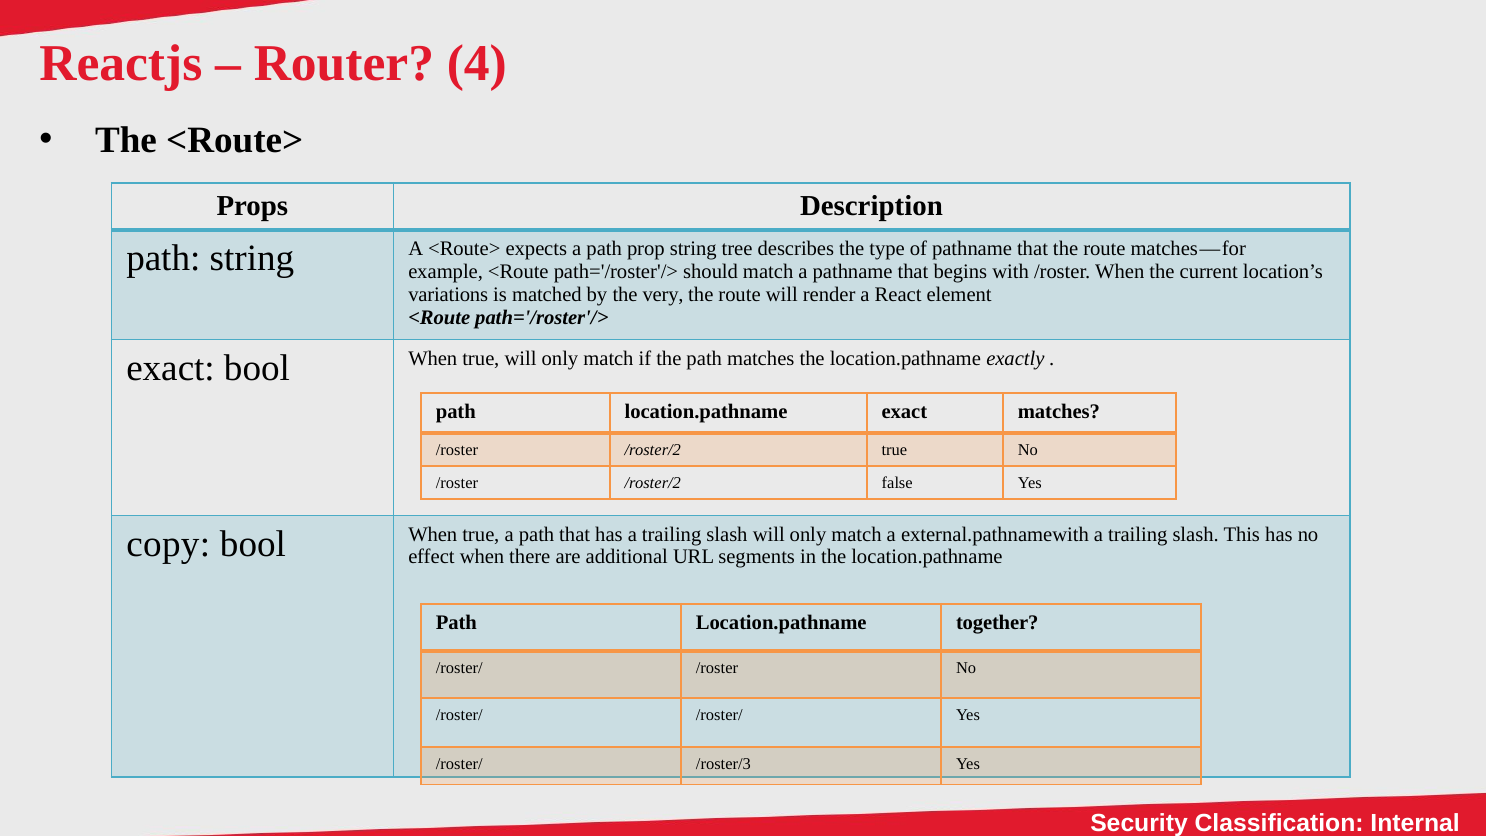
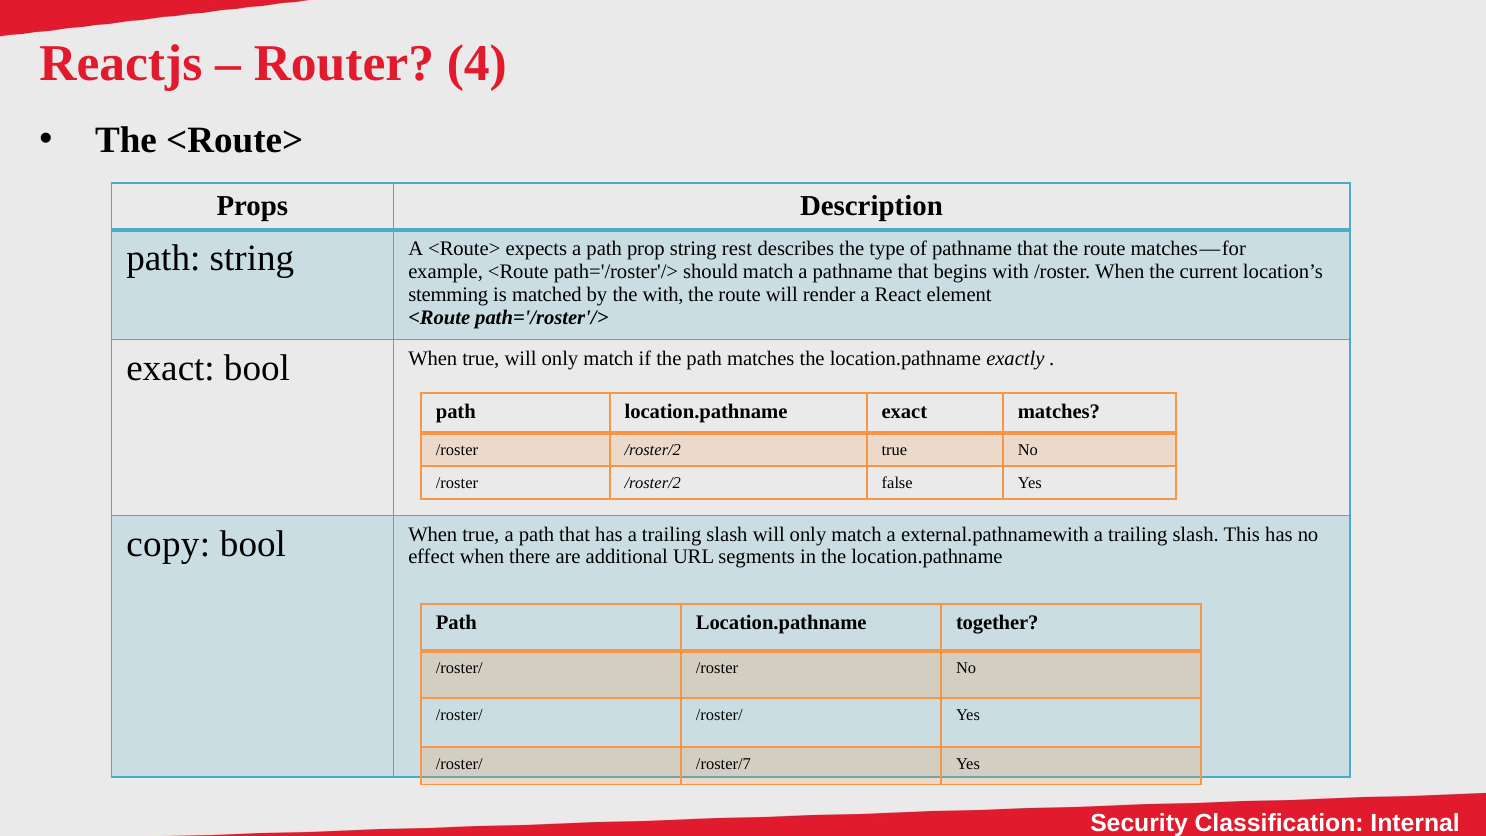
tree: tree -> rest
variations: variations -> stemming
the very: very -> with
/roster/3: /roster/3 -> /roster/7
